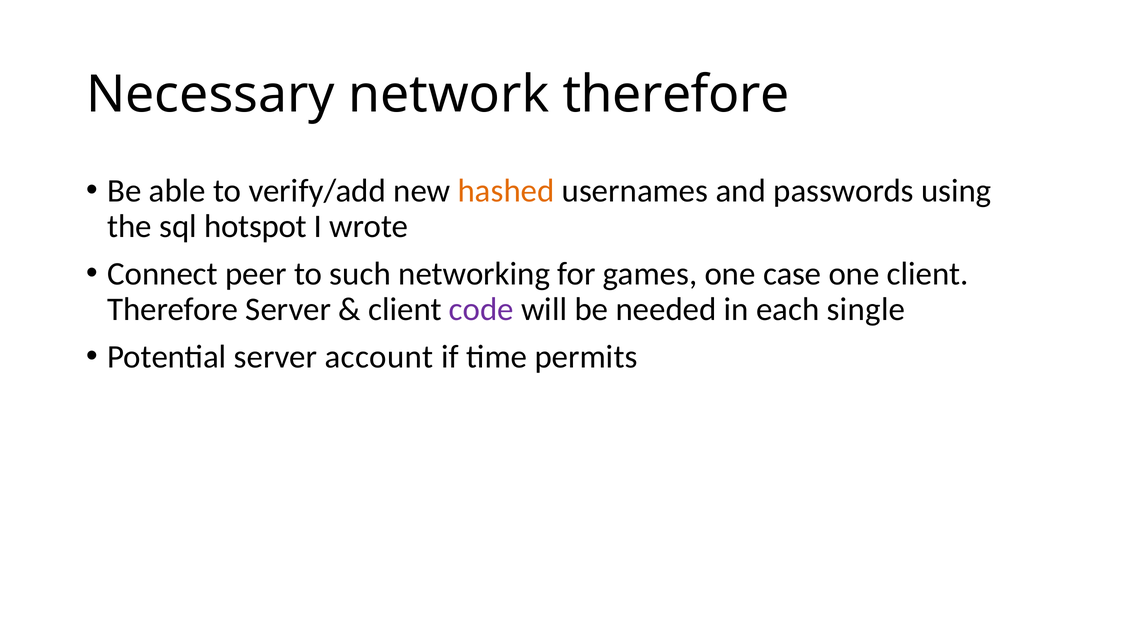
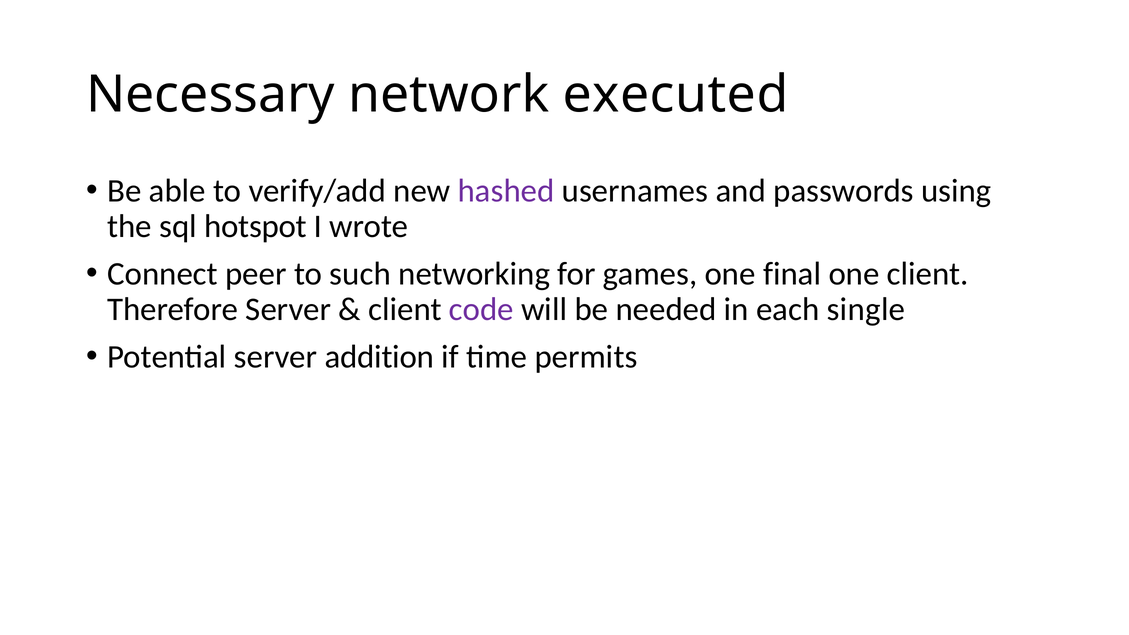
network therefore: therefore -> executed
hashed colour: orange -> purple
case: case -> final
account: account -> addition
